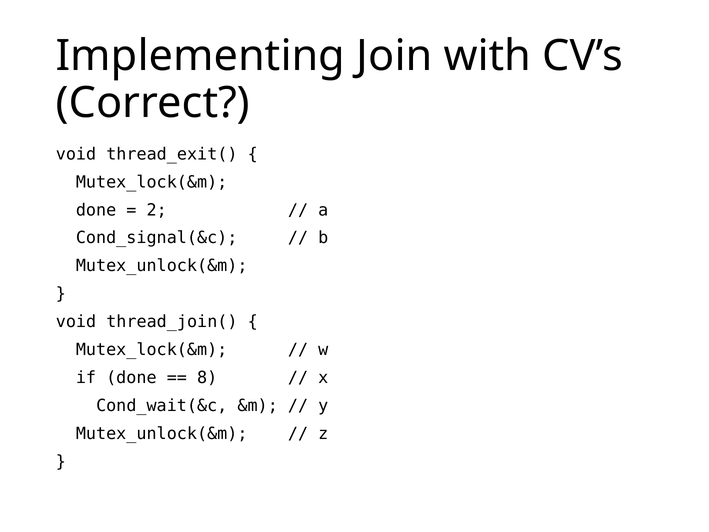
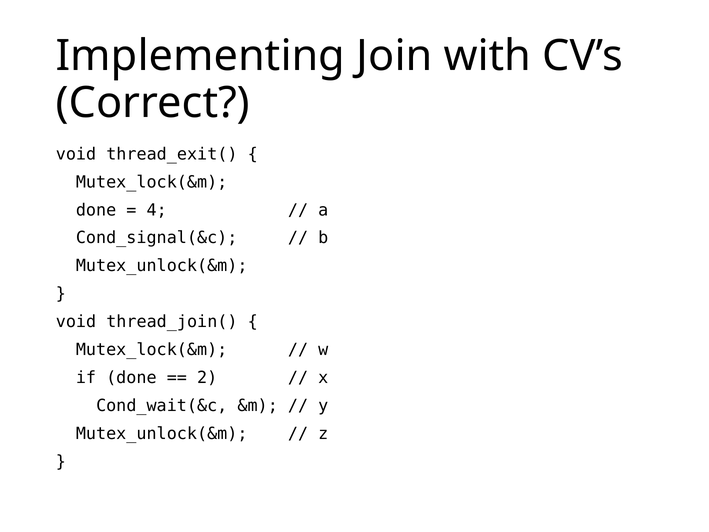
2: 2 -> 4
8: 8 -> 2
